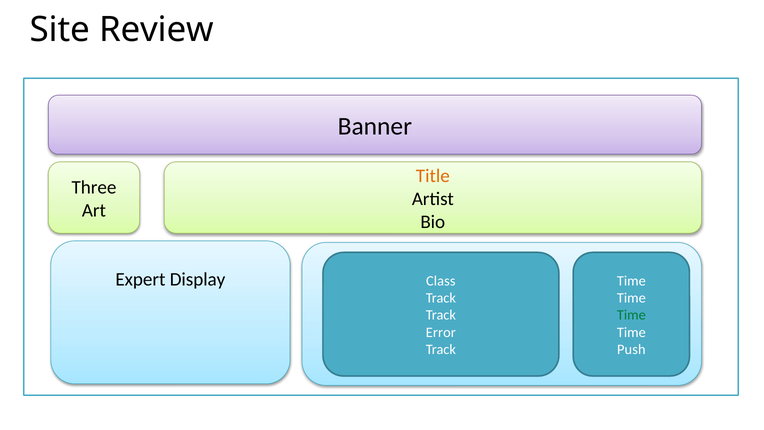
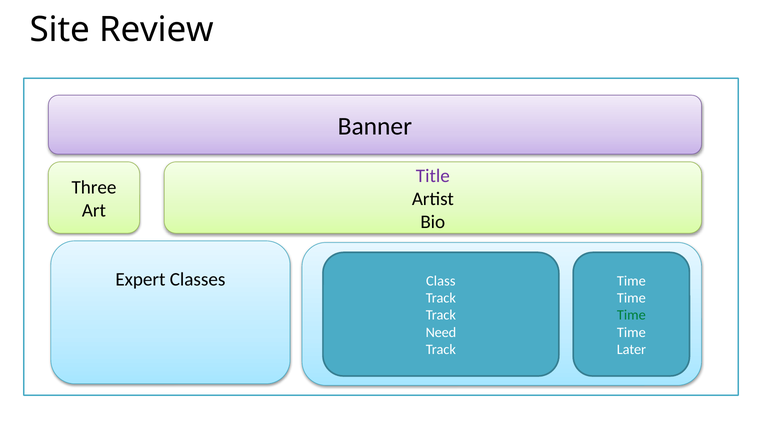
Title colour: orange -> purple
Display: Display -> Classes
Error: Error -> Need
Push: Push -> Later
